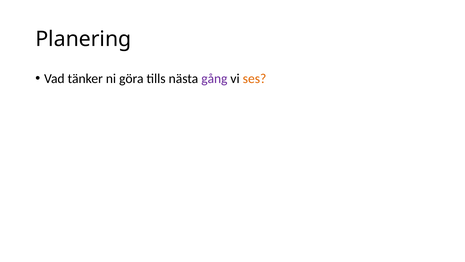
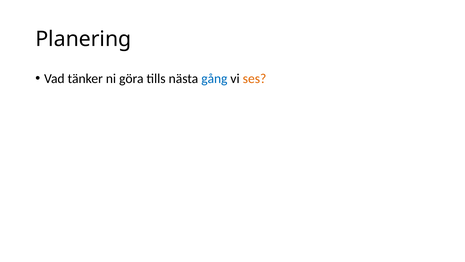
gång colour: purple -> blue
